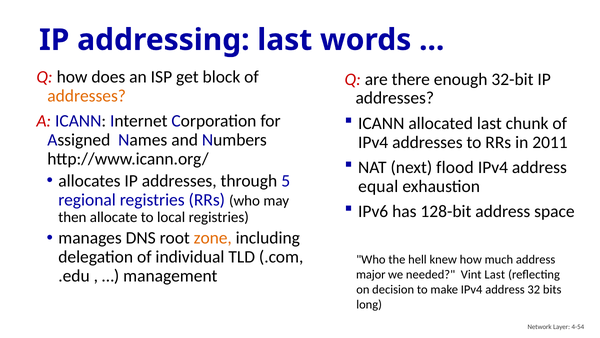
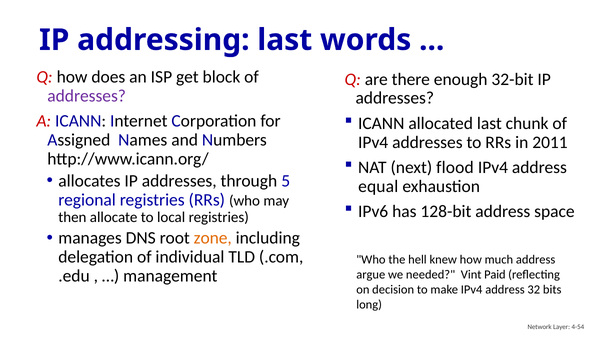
addresses at (87, 96) colour: orange -> purple
major: major -> argue
Vint Last: Last -> Paid
